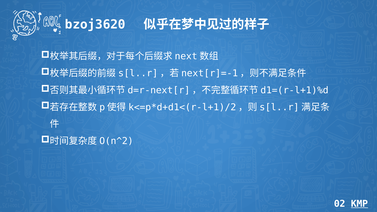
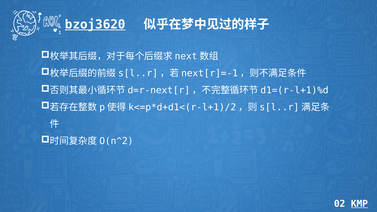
bzoj3620 underline: none -> present
